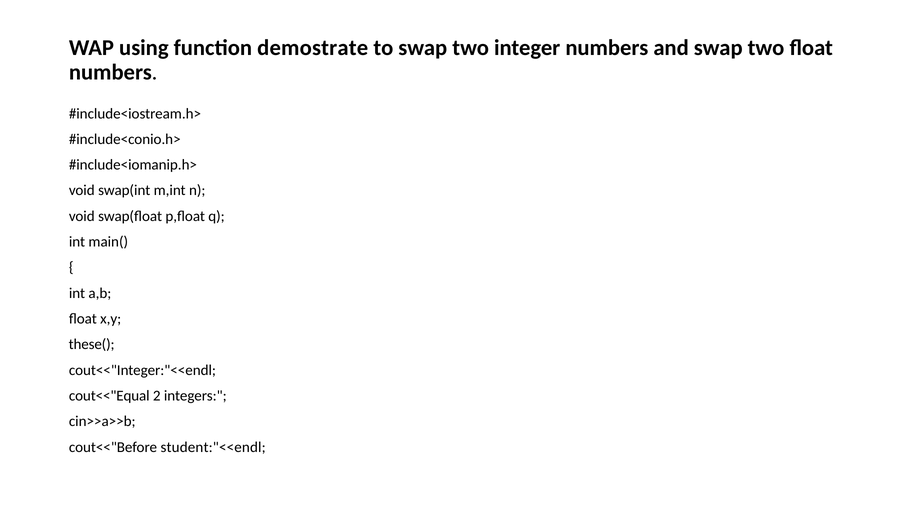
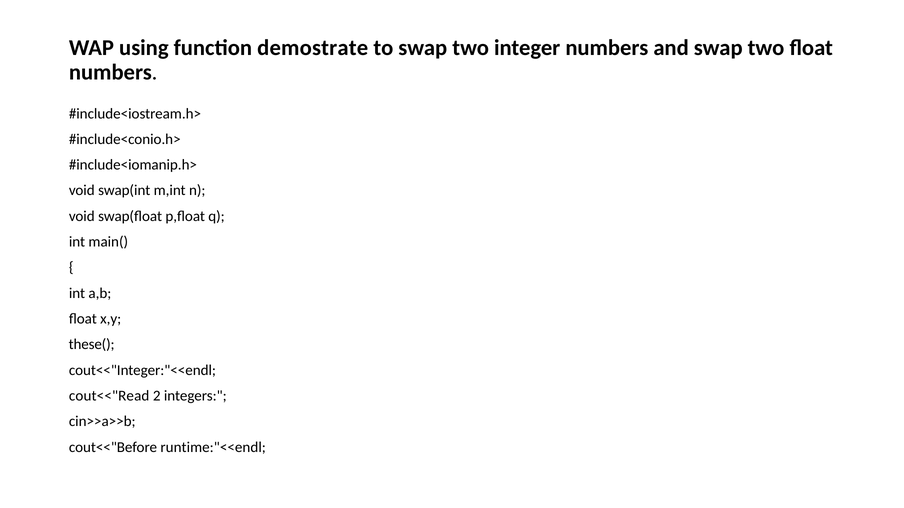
cout<<"Equal: cout<<"Equal -> cout<<"Read
student:"<<endl: student:"<<endl -> runtime:"<<endl
